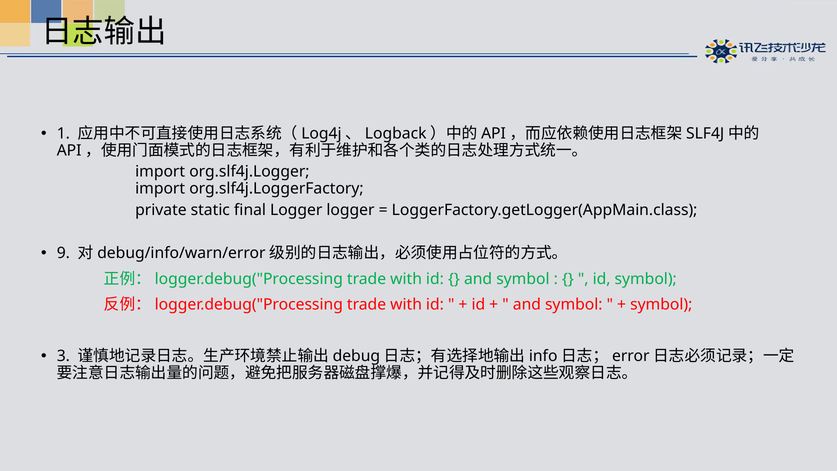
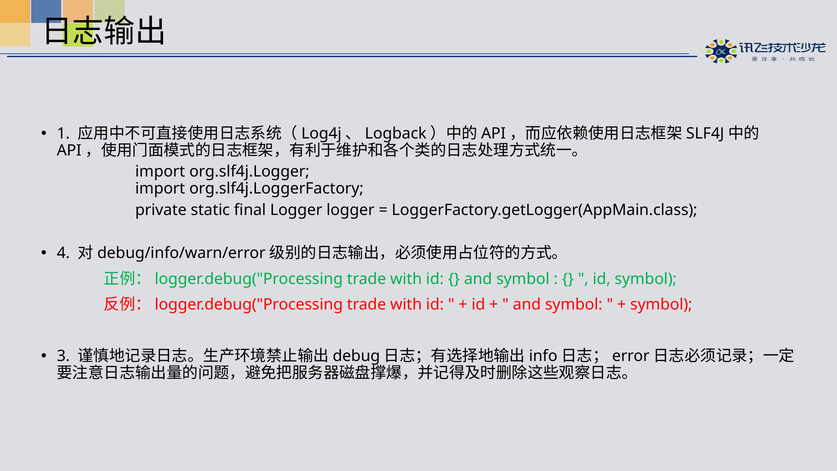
9: 9 -> 4
